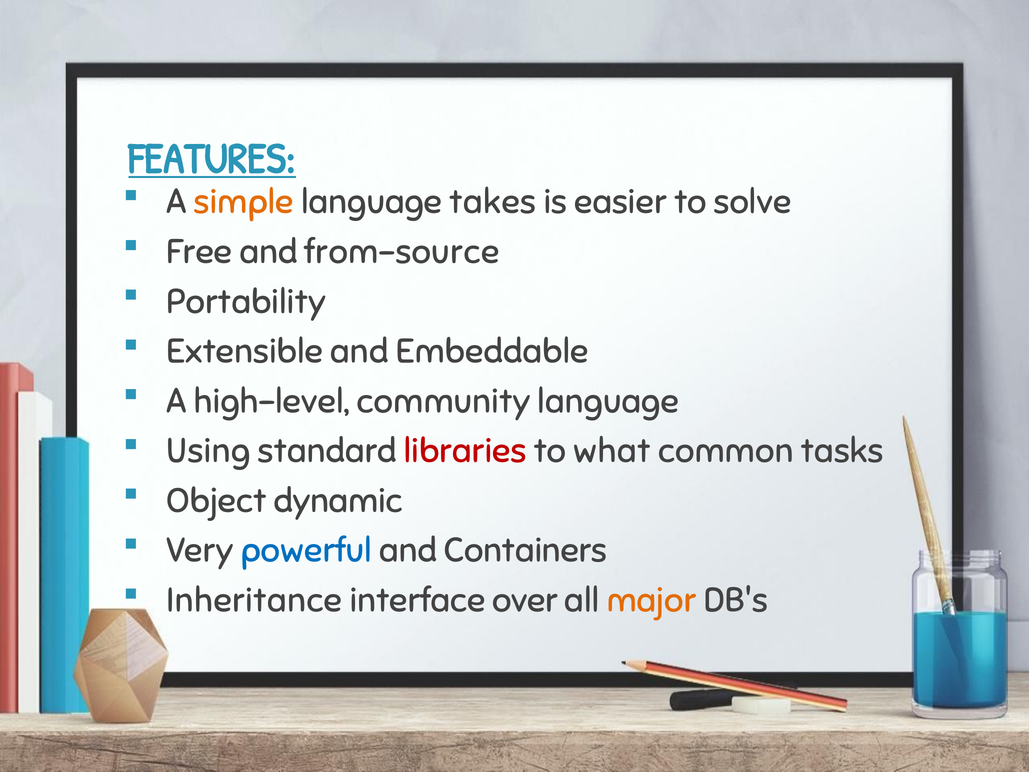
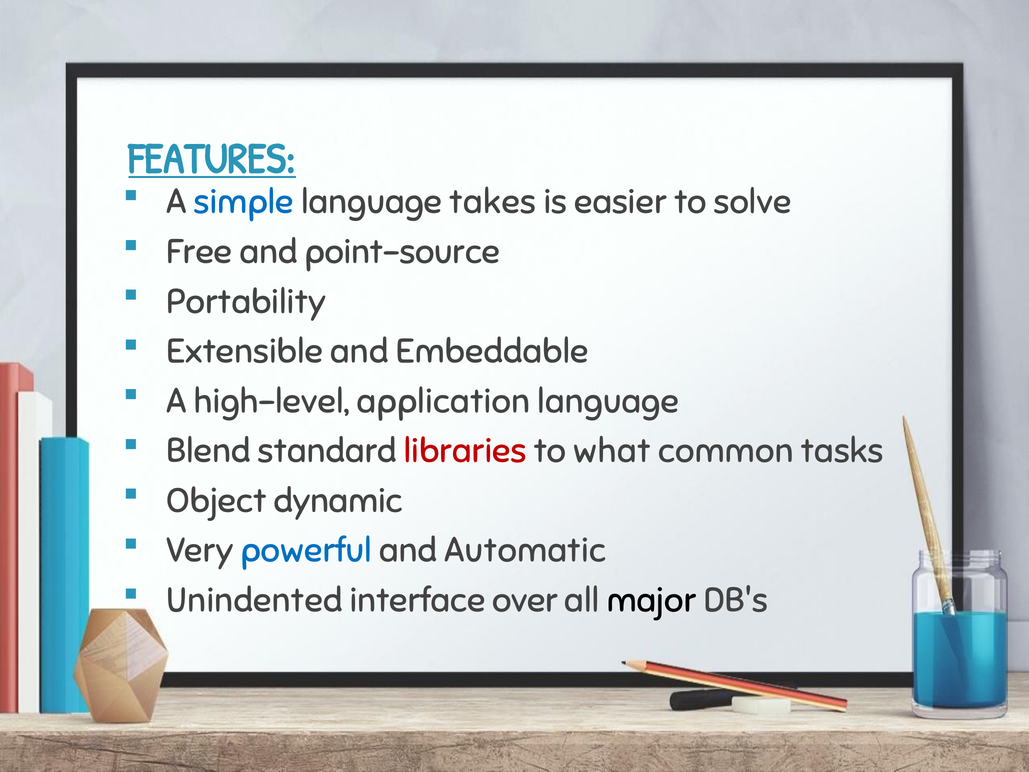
simple colour: orange -> blue
from-source: from-source -> point-source
community: community -> application
Using: Using -> Blend
Containers: Containers -> Automatic
Inheritance: Inheritance -> Unindented
major colour: orange -> black
